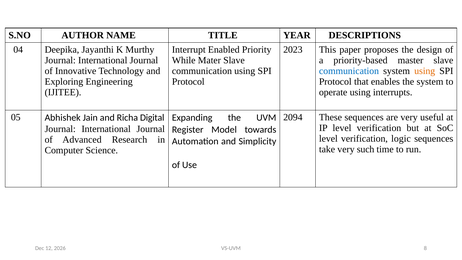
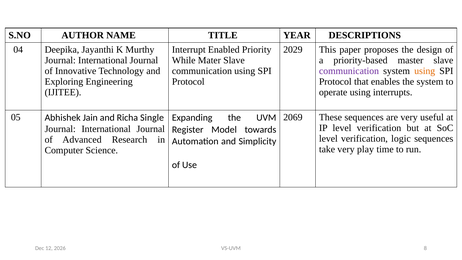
2023: 2023 -> 2029
communication at (349, 71) colour: blue -> purple
Digital: Digital -> Single
2094: 2094 -> 2069
such: such -> play
